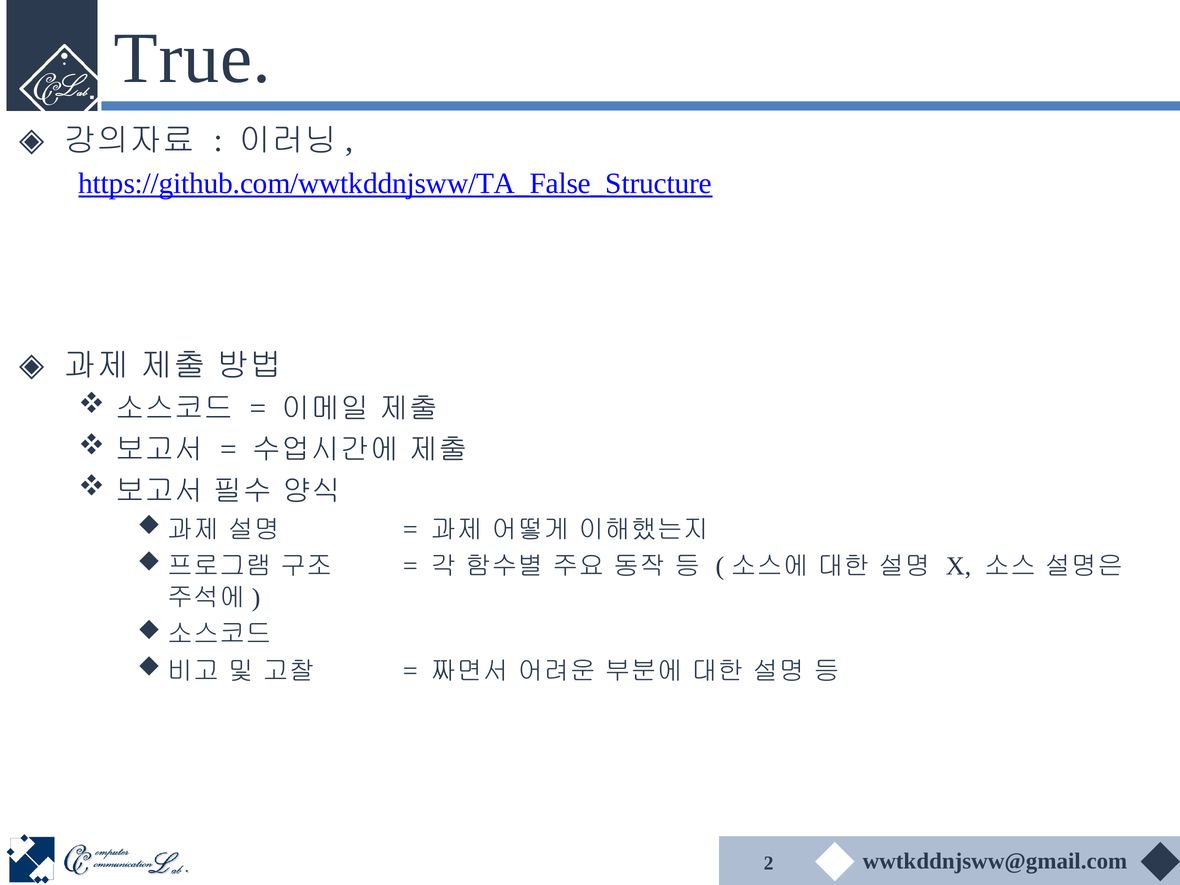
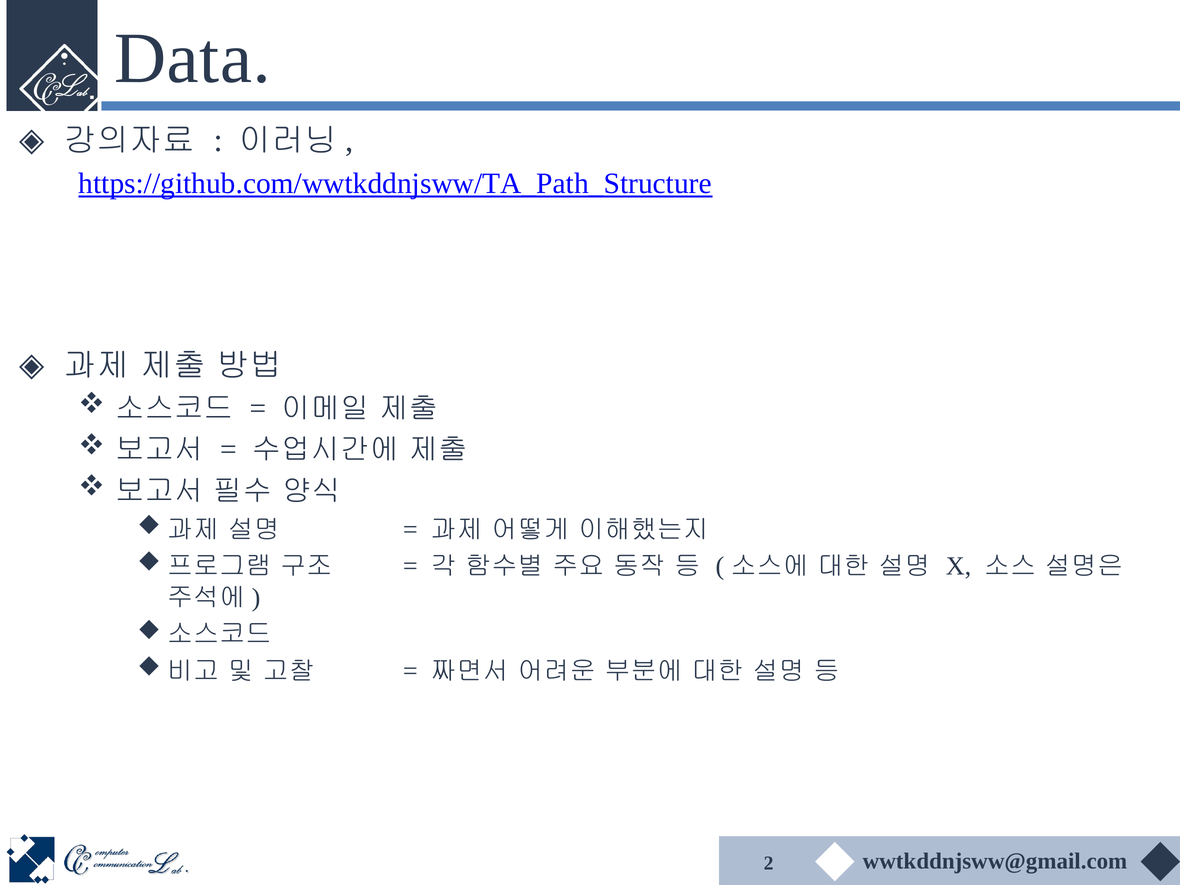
True: True -> Data
https://github.com/wwtkddnjsww/TA_False_Structure: https://github.com/wwtkddnjsww/TA_False_Structure -> https://github.com/wwtkddnjsww/TA_Path_Structure
